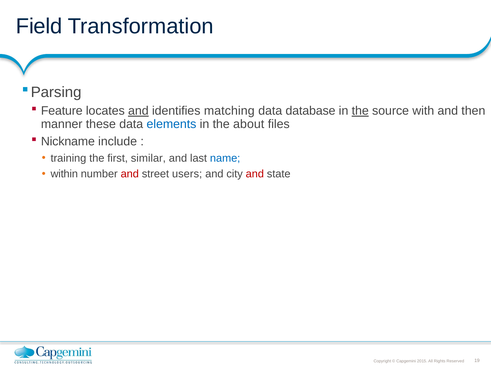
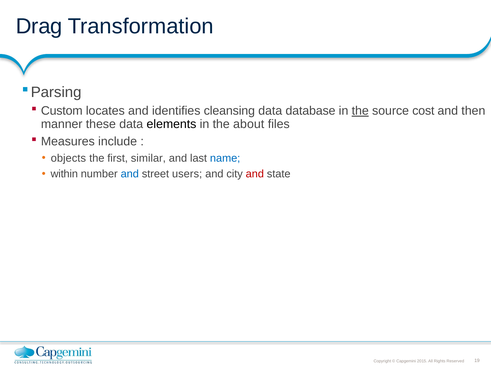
Field: Field -> Drag
Feature: Feature -> Custom
and at (138, 111) underline: present -> none
matching: matching -> cleansing
with: with -> cost
elements colour: blue -> black
Nickname: Nickname -> Measures
training: training -> objects
and at (130, 174) colour: red -> blue
